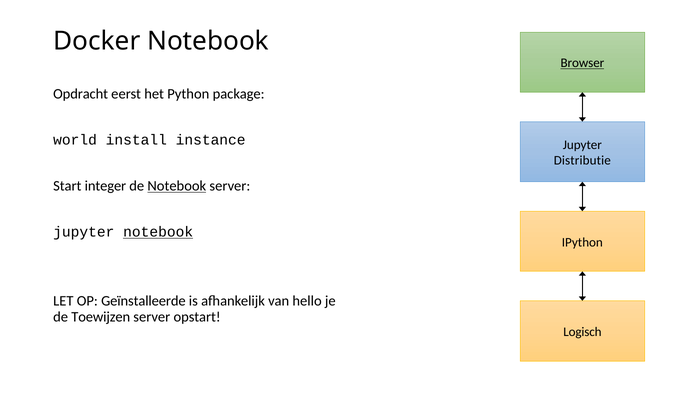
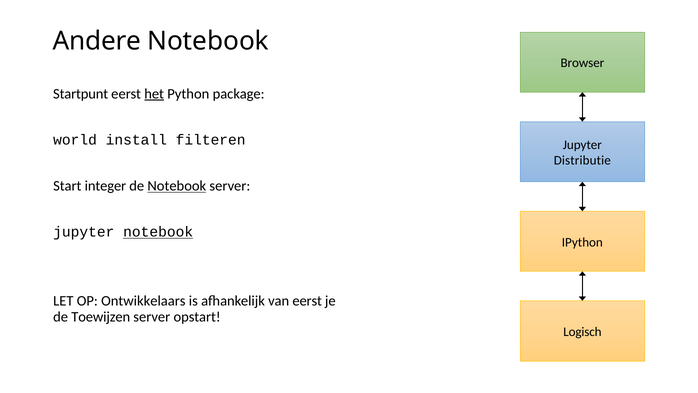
Docker: Docker -> Andere
Browser underline: present -> none
Opdracht: Opdracht -> Startpunt
het underline: none -> present
instance: instance -> filteren
Geïnstalleerde: Geïnstalleerde -> Ontwikkelaars
van hello: hello -> eerst
